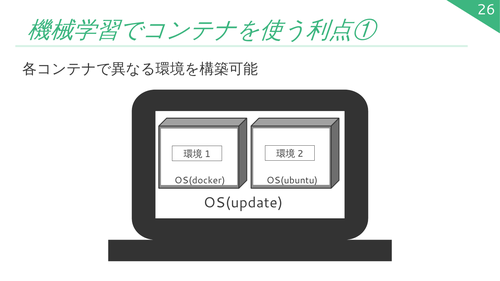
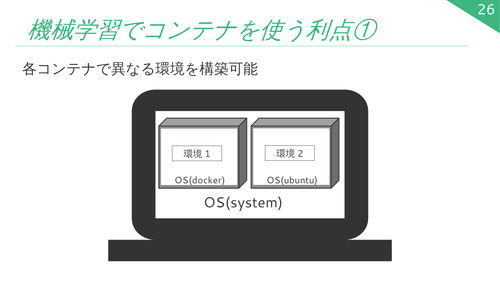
OS(update: OS(update -> OS(system
